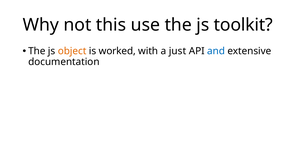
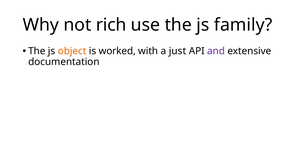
this: this -> rich
toolkit: toolkit -> family
and colour: blue -> purple
